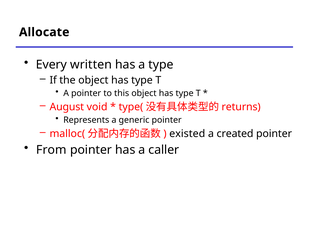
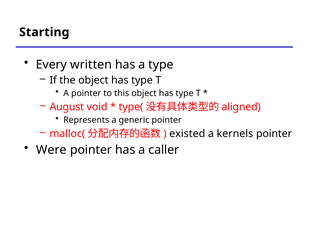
Allocate: Allocate -> Starting
returns: returns -> aligned
created: created -> kernels
From: From -> Were
